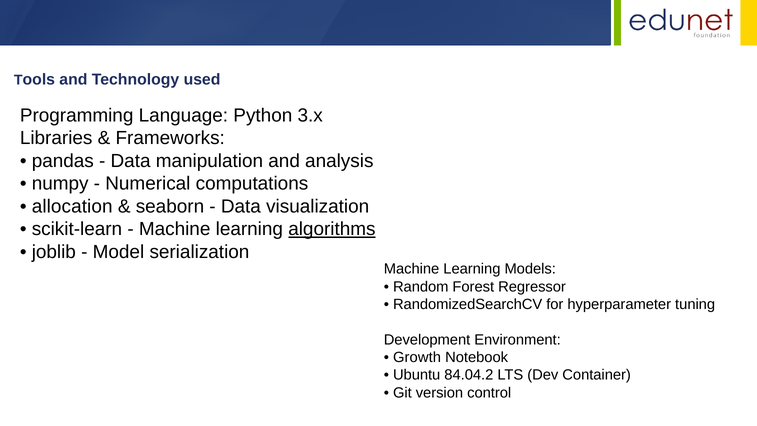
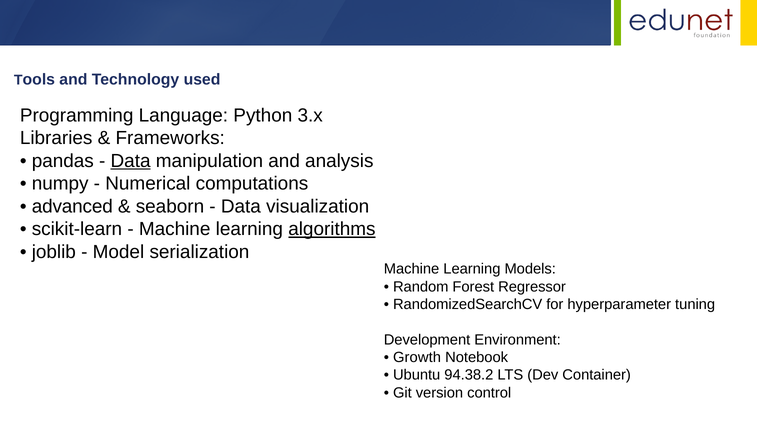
Data at (131, 161) underline: none -> present
allocation: allocation -> advanced
84.04.2: 84.04.2 -> 94.38.2
